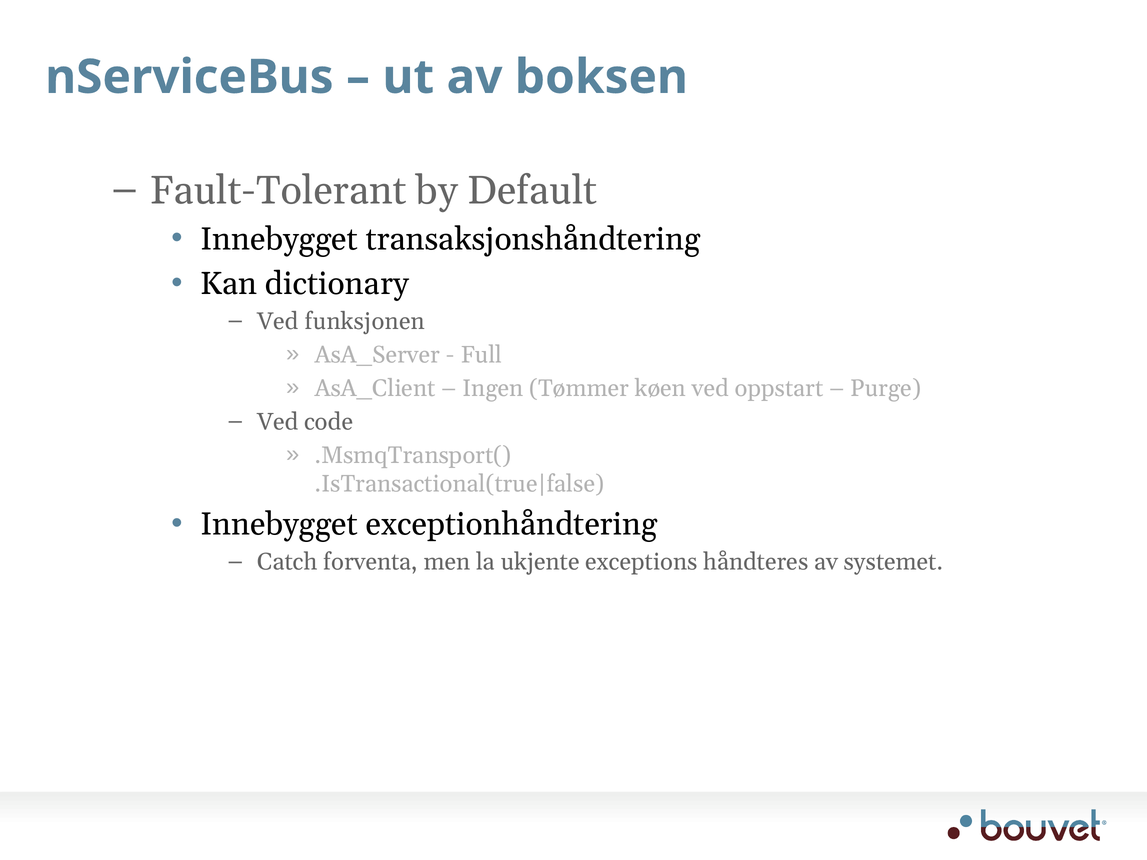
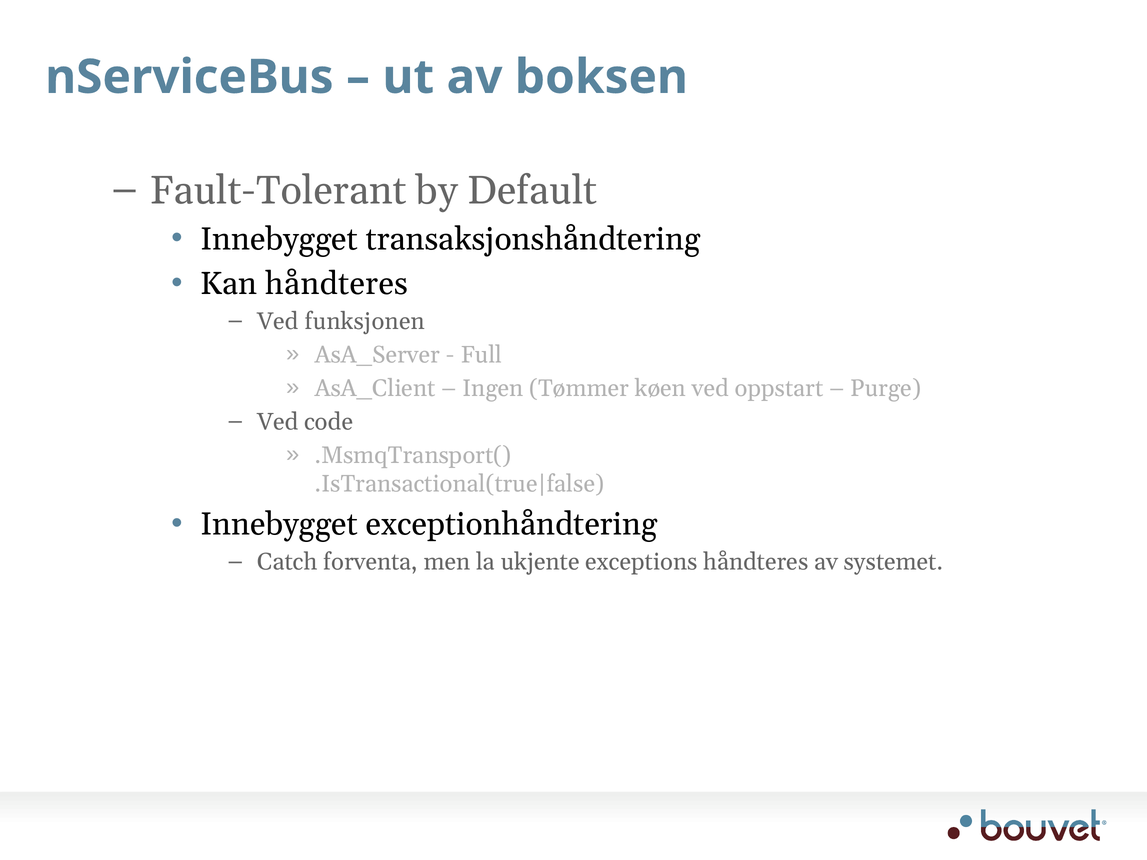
Kan dictionary: dictionary -> håndteres
